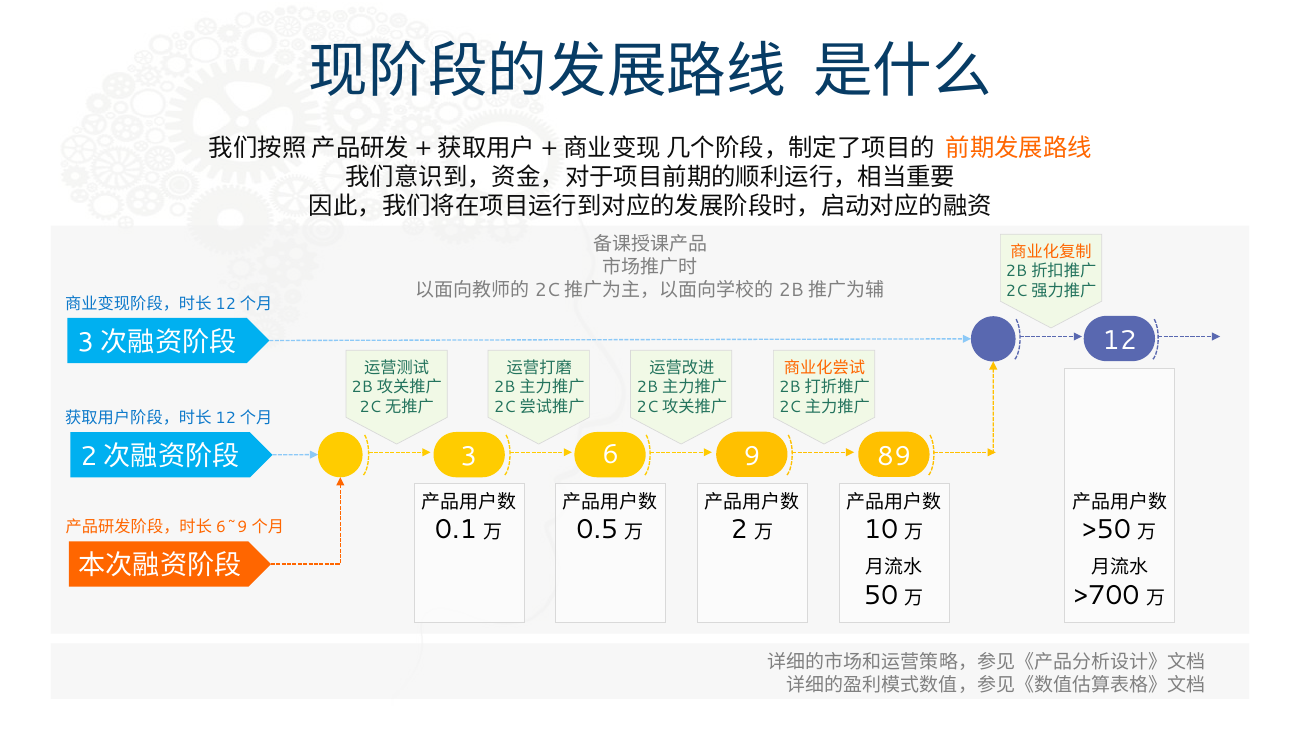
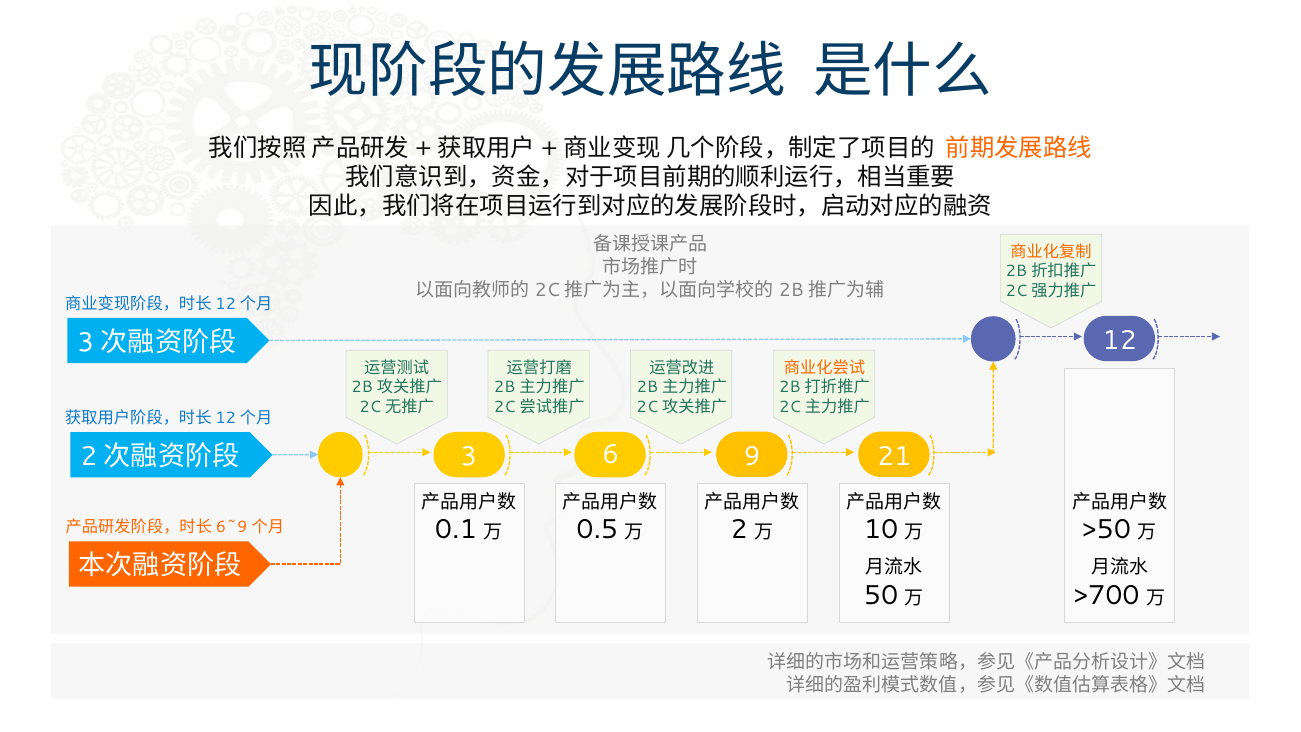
89: 89 -> 21
